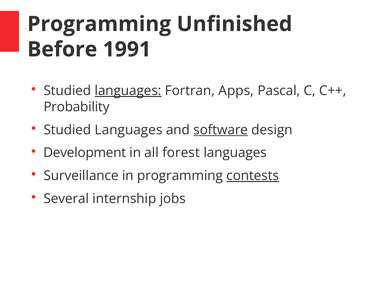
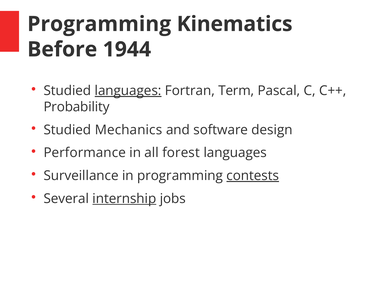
Unfinished: Unfinished -> Kinematics
1991: 1991 -> 1944
Apps: Apps -> Term
Languages at (129, 130): Languages -> Mechanics
software underline: present -> none
Development: Development -> Performance
internship underline: none -> present
